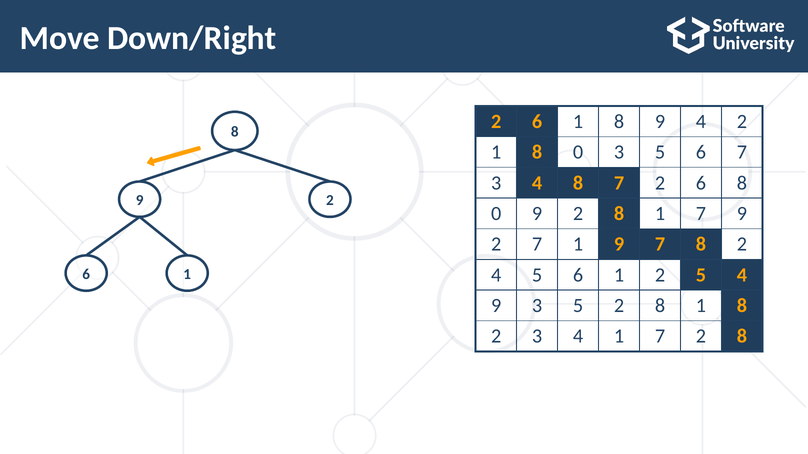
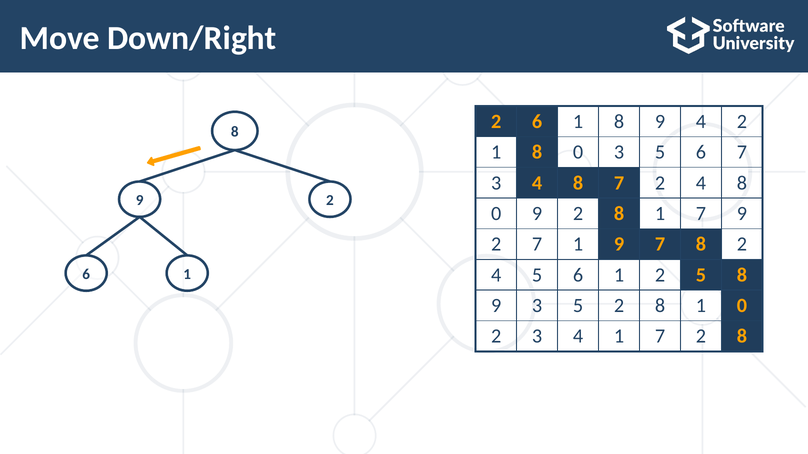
7 2 6: 6 -> 4
5 4: 4 -> 8
8 1 8: 8 -> 0
